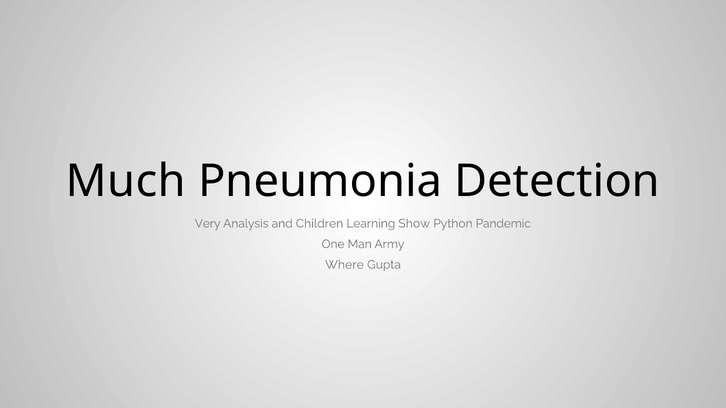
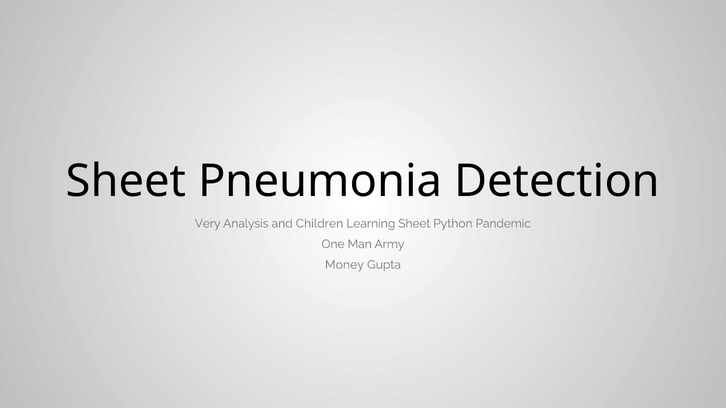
Much at (126, 181): Much -> Sheet
Learning Show: Show -> Sheet
Where: Where -> Money
